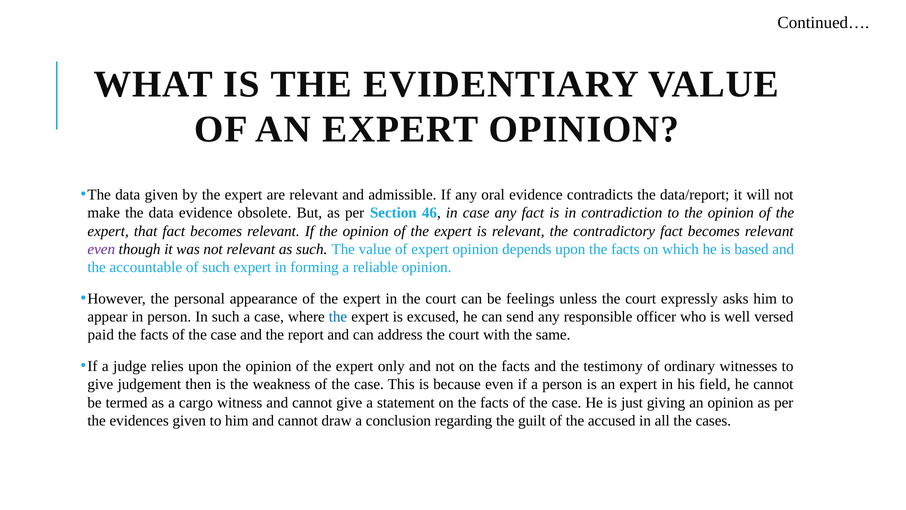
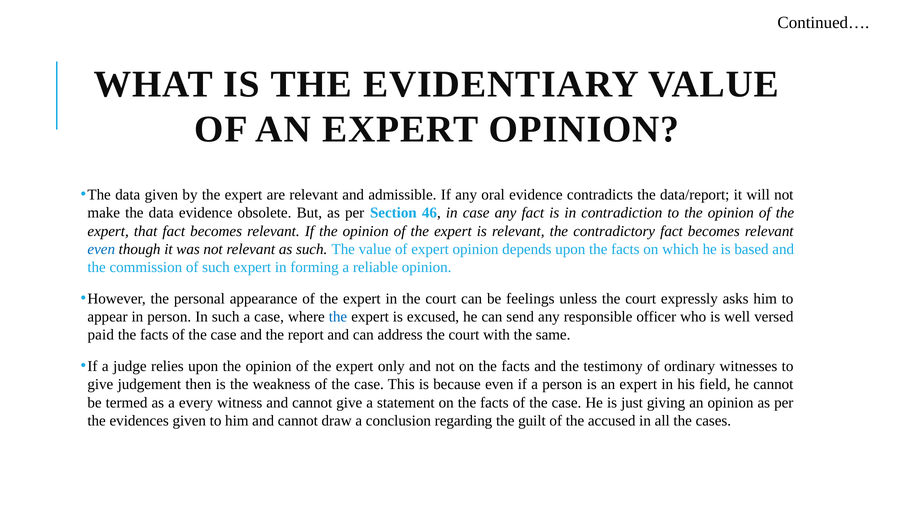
even at (101, 249) colour: purple -> blue
accountable: accountable -> commission
cargo: cargo -> every
